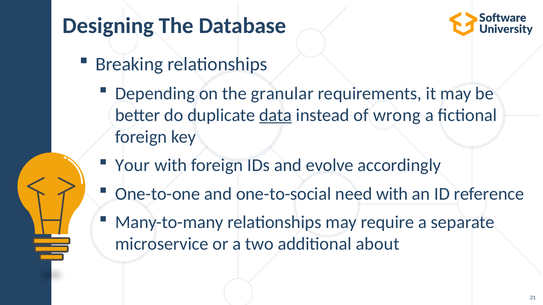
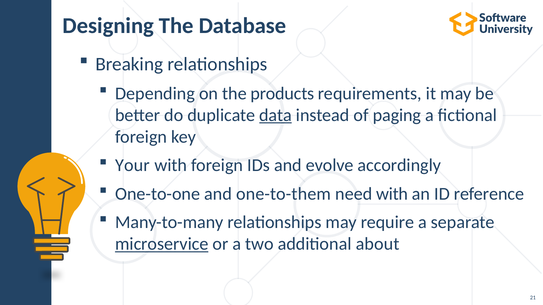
granular: granular -> products
wrong: wrong -> paging
one-to-social: one-to-social -> one-to-them
microservice underline: none -> present
